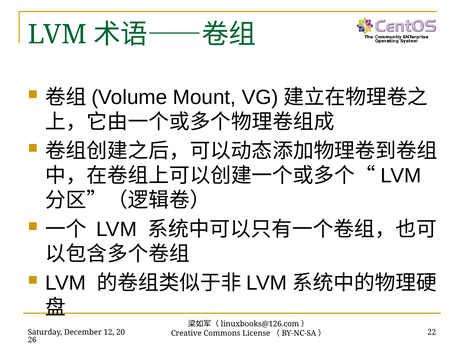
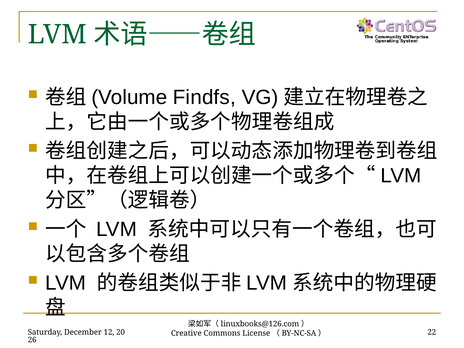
Mount: Mount -> Findfs
